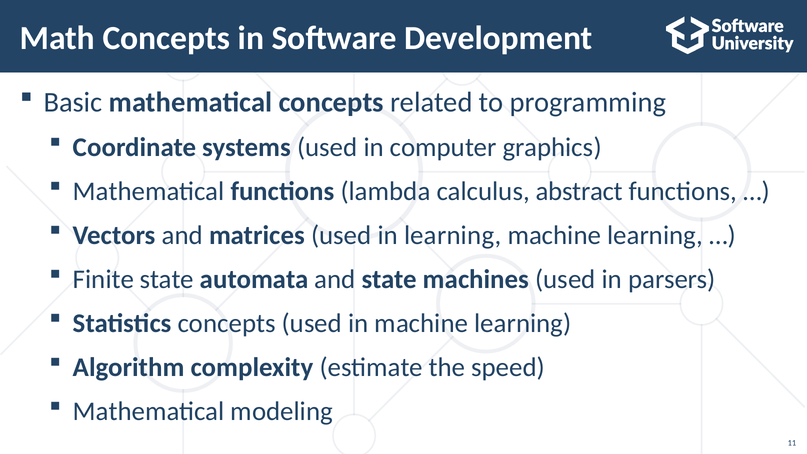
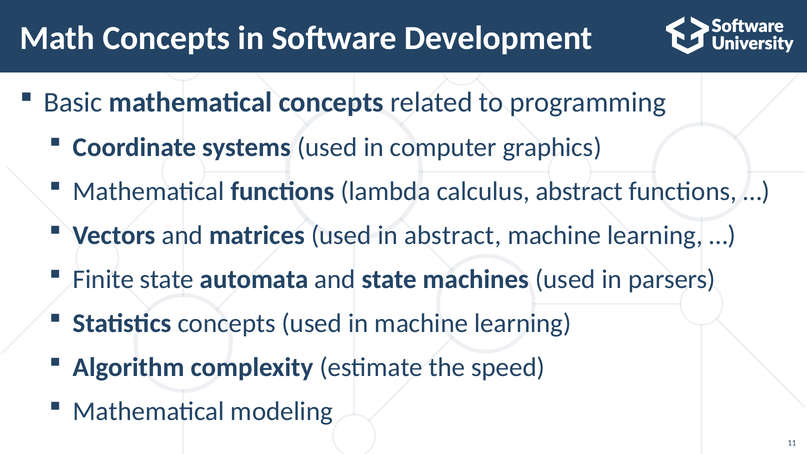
in learning: learning -> abstract
